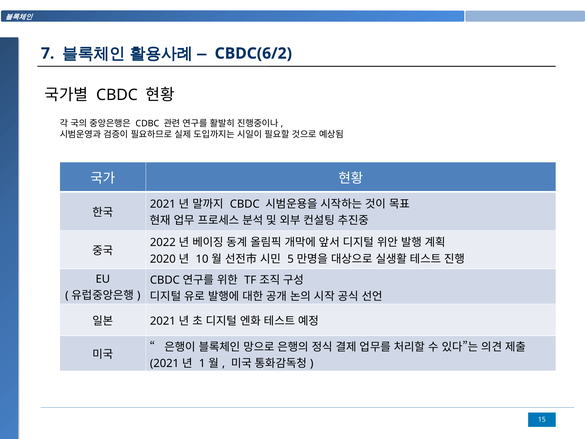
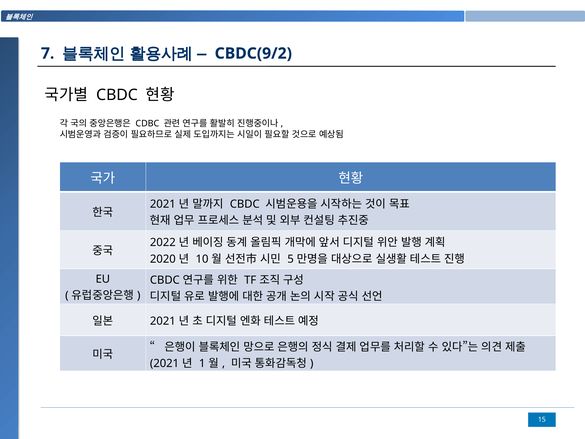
CBDC(6/2: CBDC(6/2 -> CBDC(9/2
